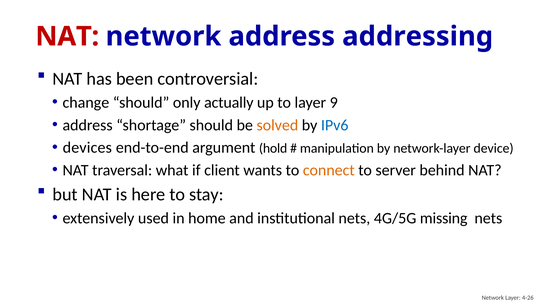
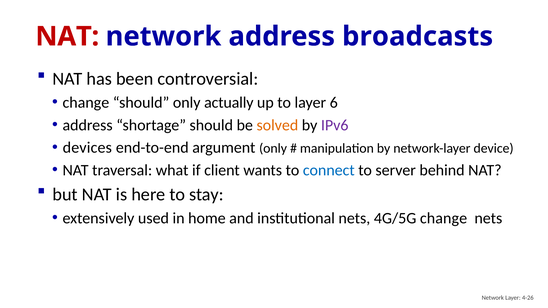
addressing: addressing -> broadcasts
9: 9 -> 6
IPv6 colour: blue -> purple
argument hold: hold -> only
connect colour: orange -> blue
4G/5G missing: missing -> change
